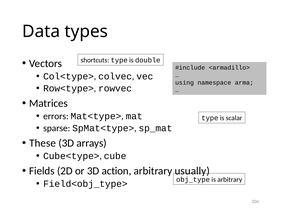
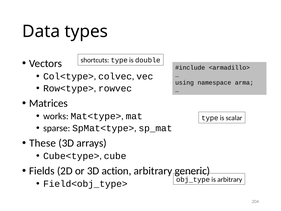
errors: errors -> works
usually: usually -> generic
